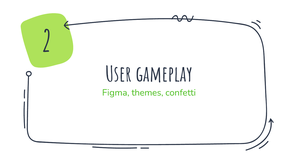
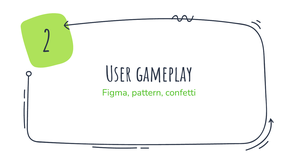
themes: themes -> pattern
